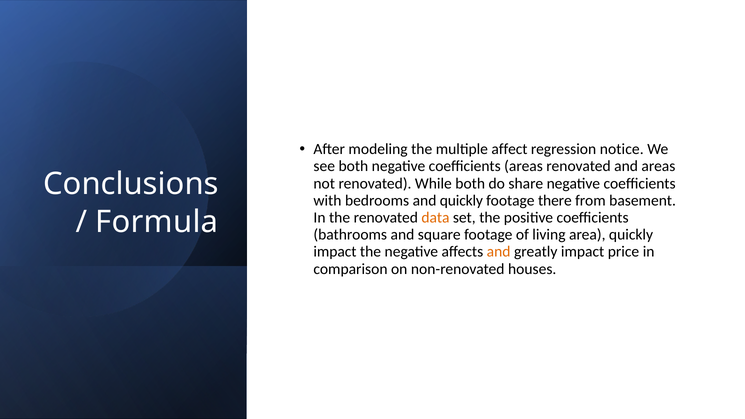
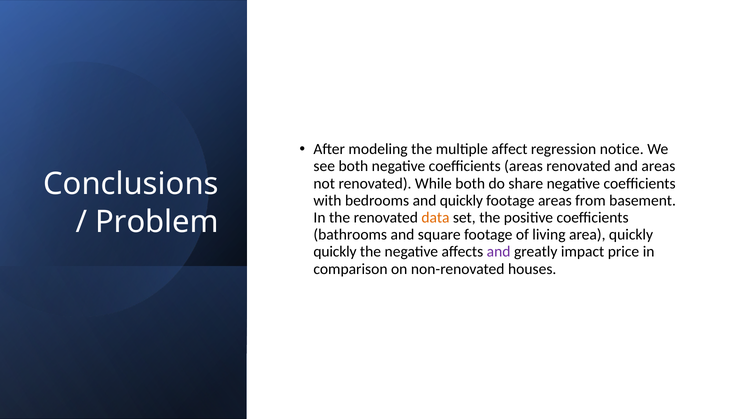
footage there: there -> areas
Formula: Formula -> Problem
impact at (335, 252): impact -> quickly
and at (499, 252) colour: orange -> purple
